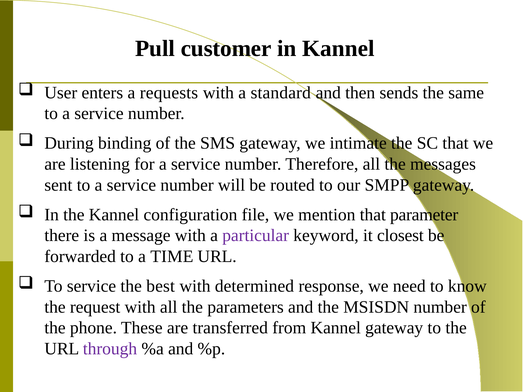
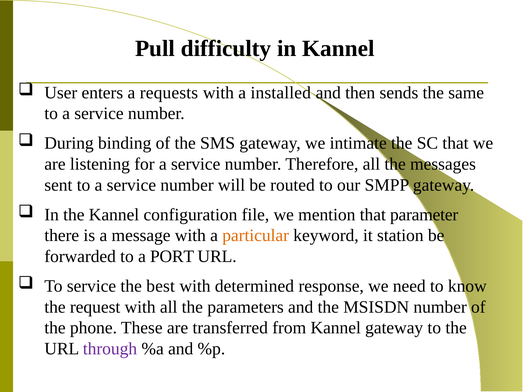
customer: customer -> difficulty
standard: standard -> installed
particular colour: purple -> orange
closest: closest -> station
TIME: TIME -> PORT
